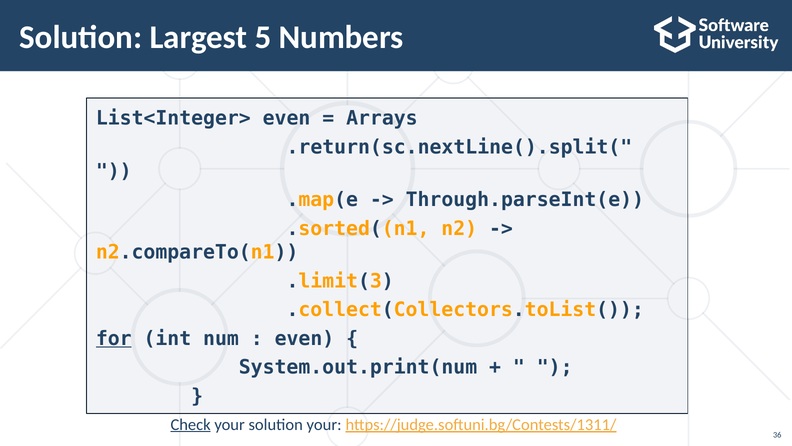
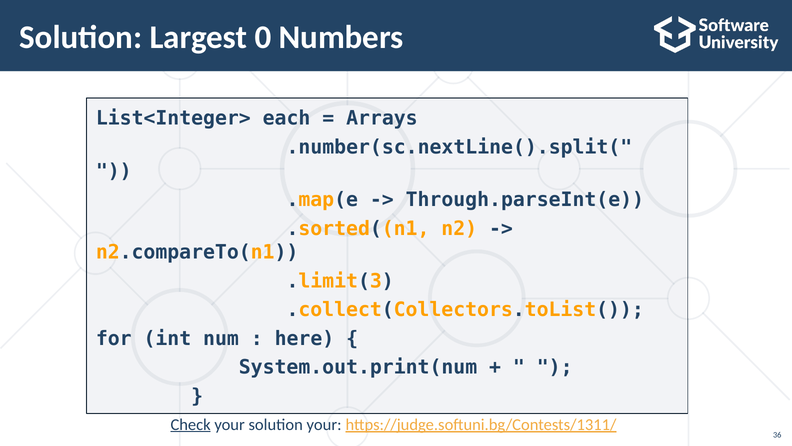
5: 5 -> 0
List<Integer> even: even -> each
.return(sc.nextLine().split(: .return(sc.nextLine().split( -> .number(sc.nextLine().split(
for underline: present -> none
even at (304, 338): even -> here
